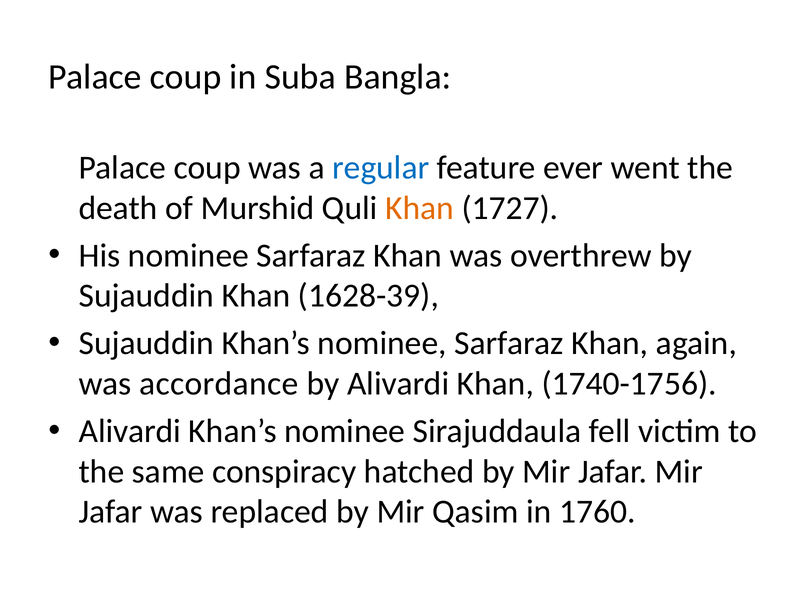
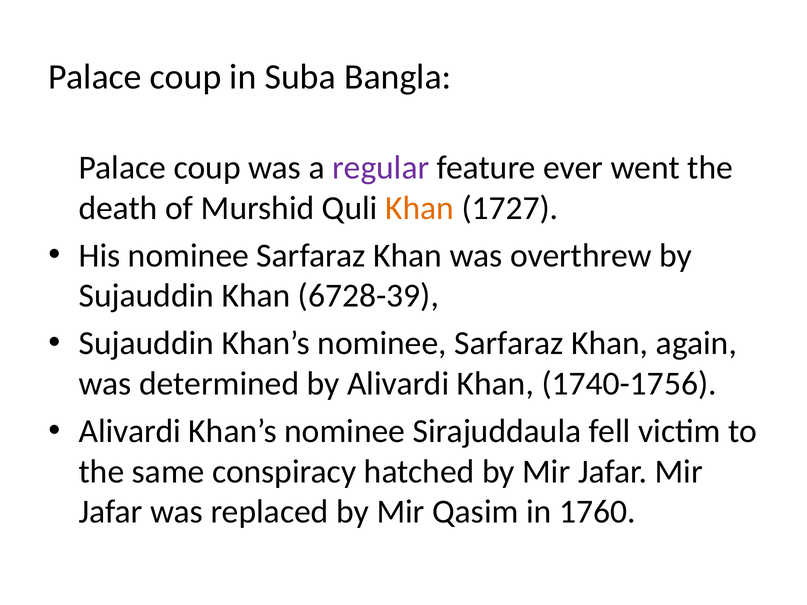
regular colour: blue -> purple
1628-39: 1628-39 -> 6728-39
accordance: accordance -> determined
